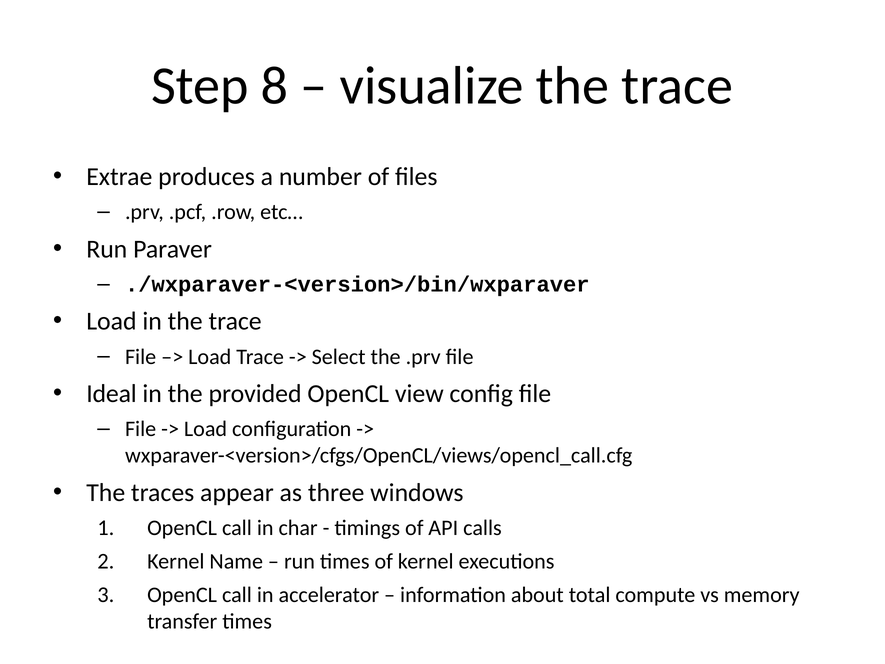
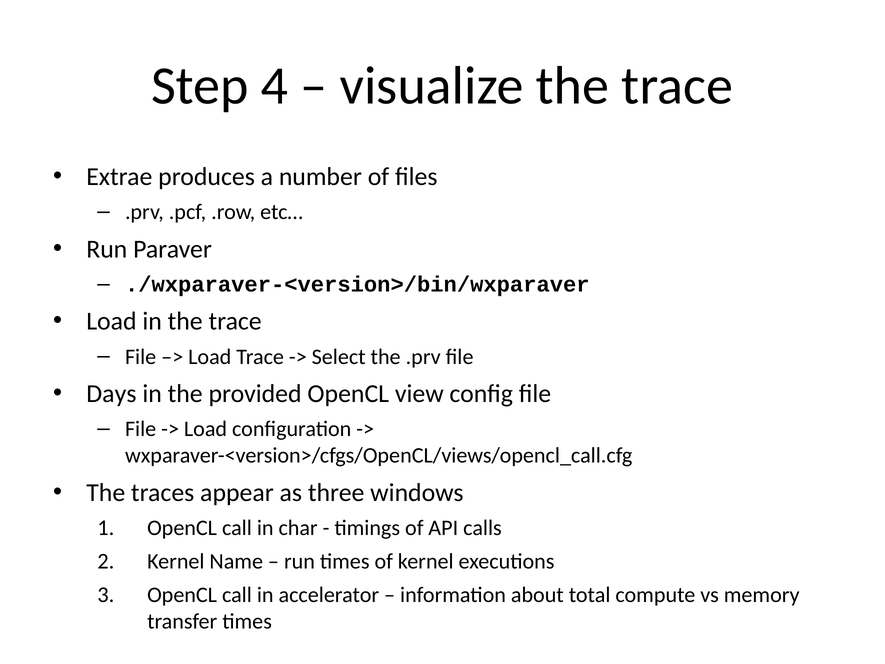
8: 8 -> 4
Ideal: Ideal -> Days
